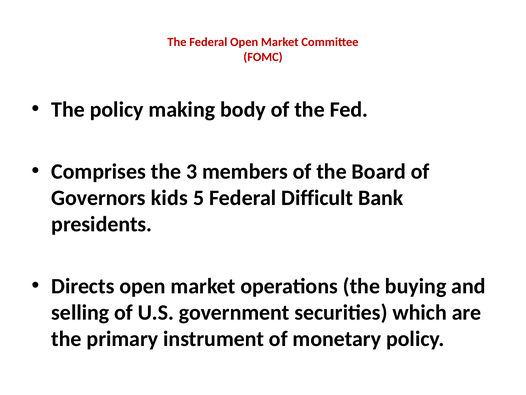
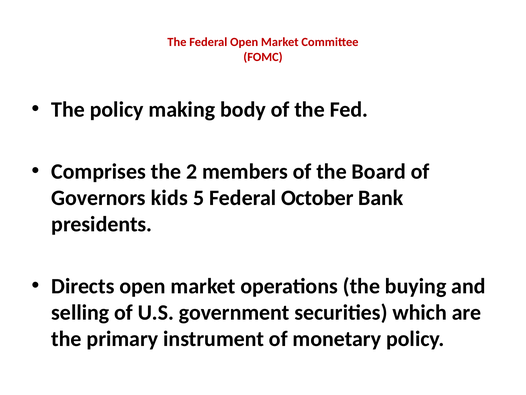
3: 3 -> 2
Difficult: Difficult -> October
